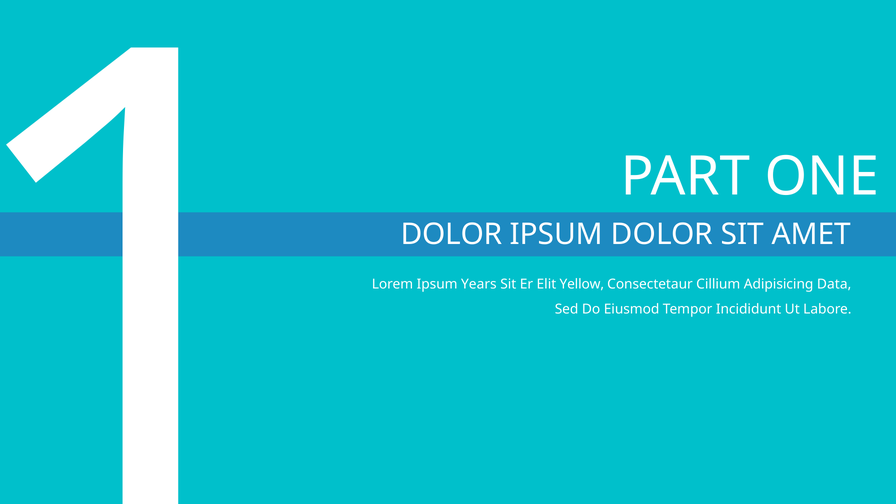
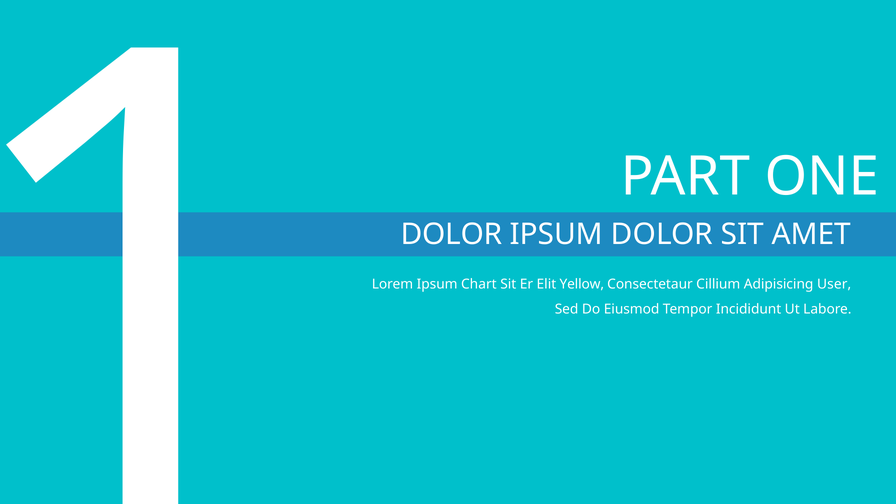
Years: Years -> Chart
Data: Data -> User
